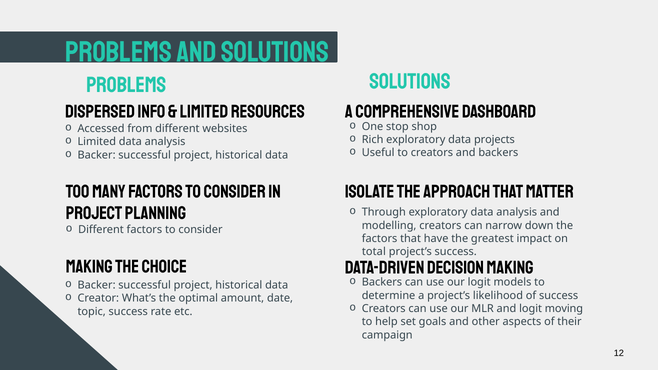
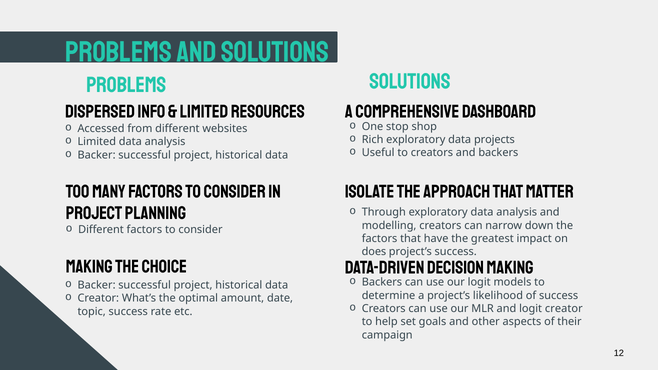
total: total -> does
logit moving: moving -> creator
